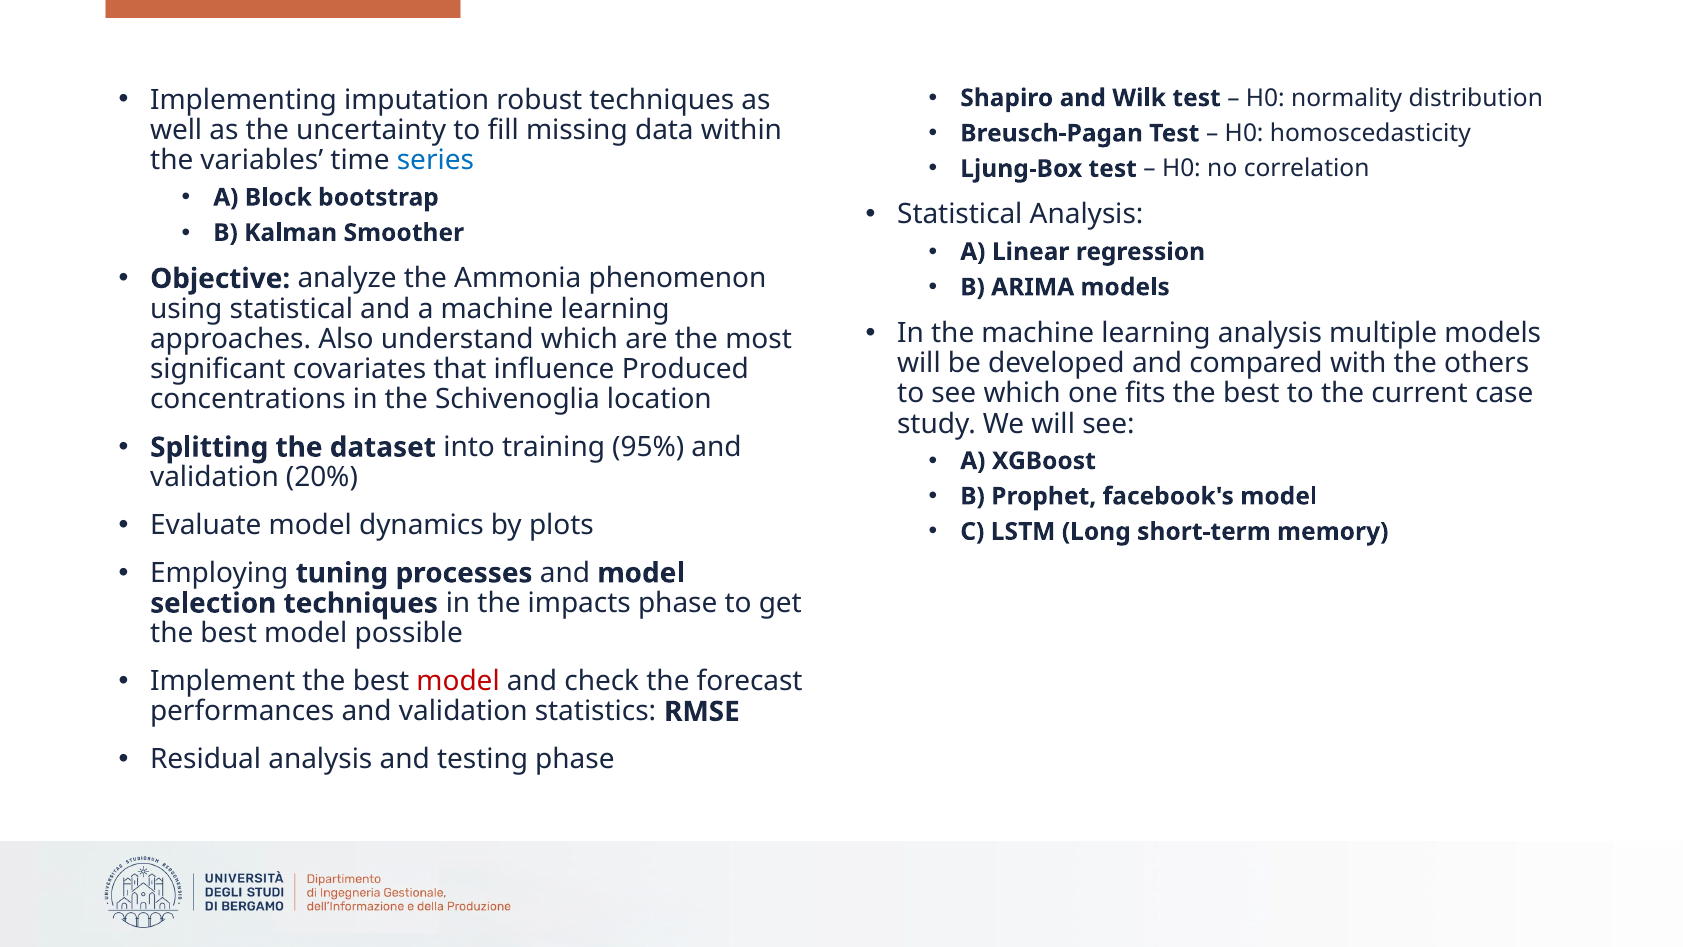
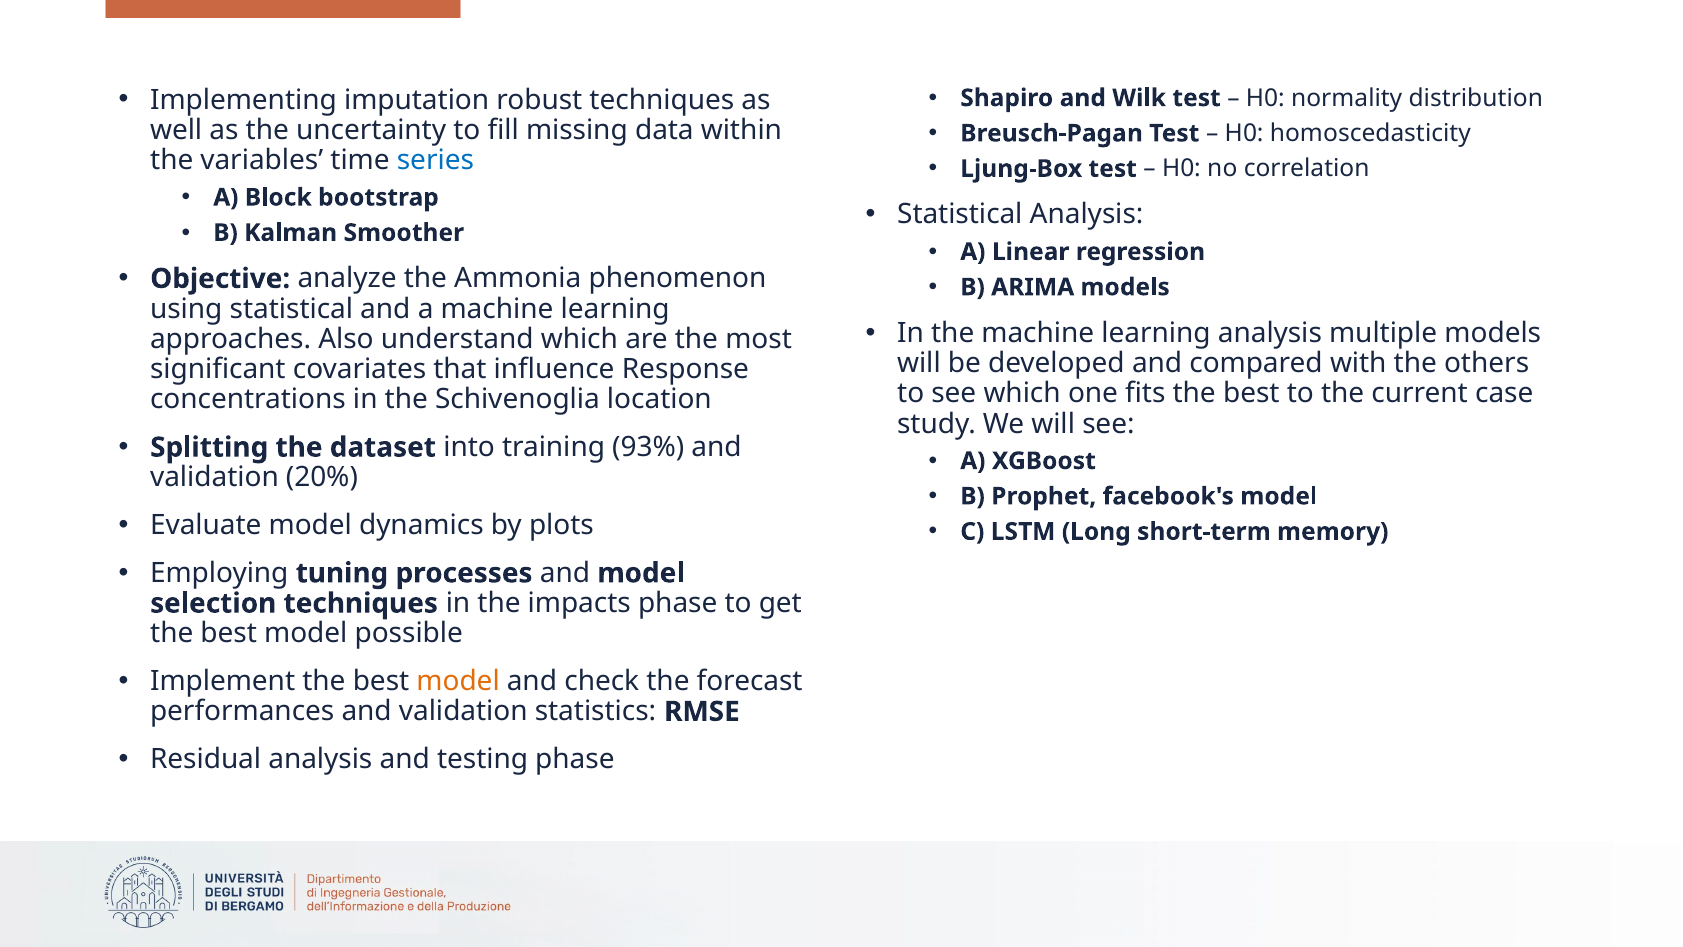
Produced: Produced -> Response
95%: 95% -> 93%
model at (458, 681) colour: red -> orange
